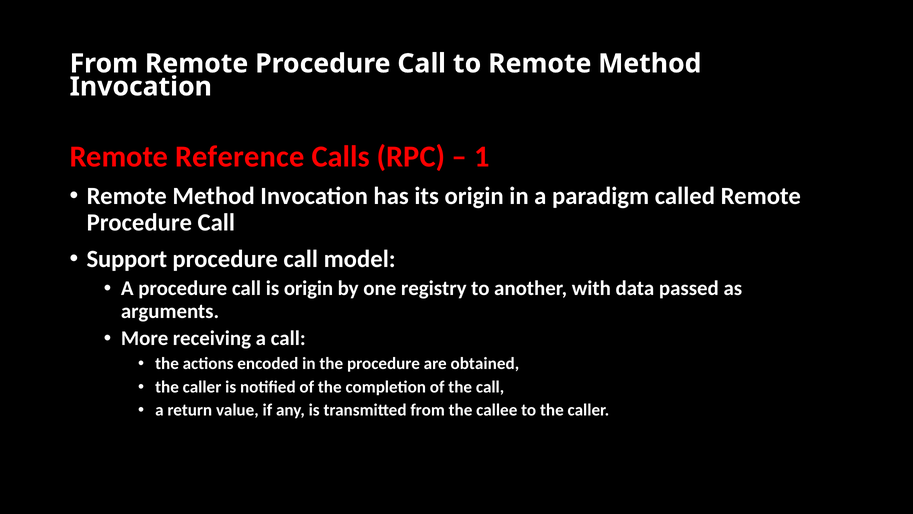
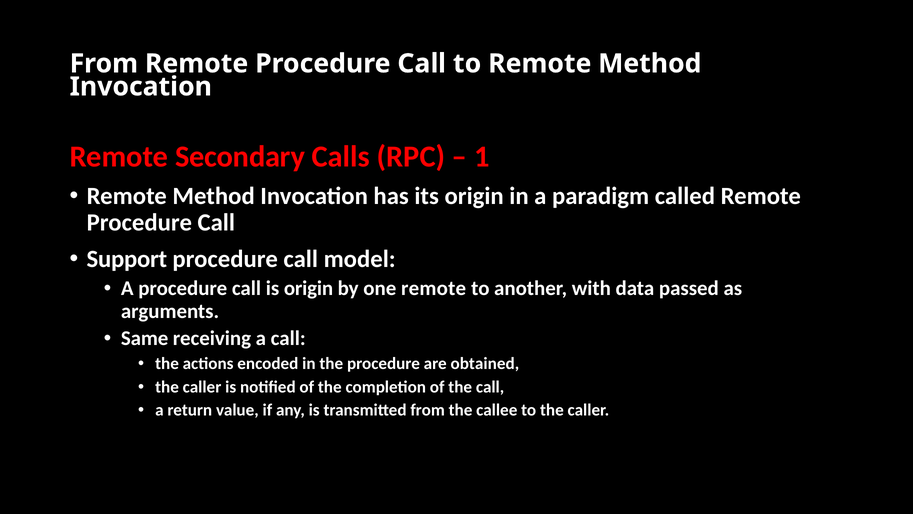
Reference: Reference -> Secondary
one registry: registry -> remote
More: More -> Same
